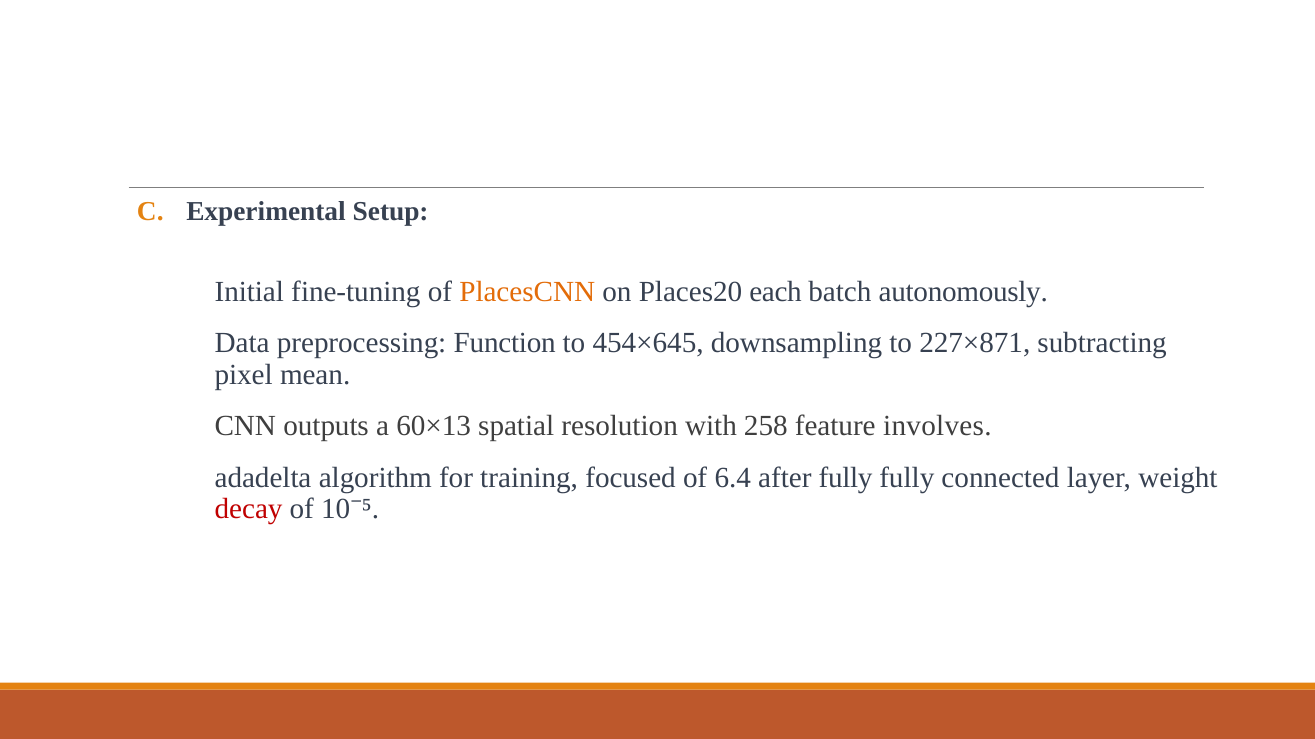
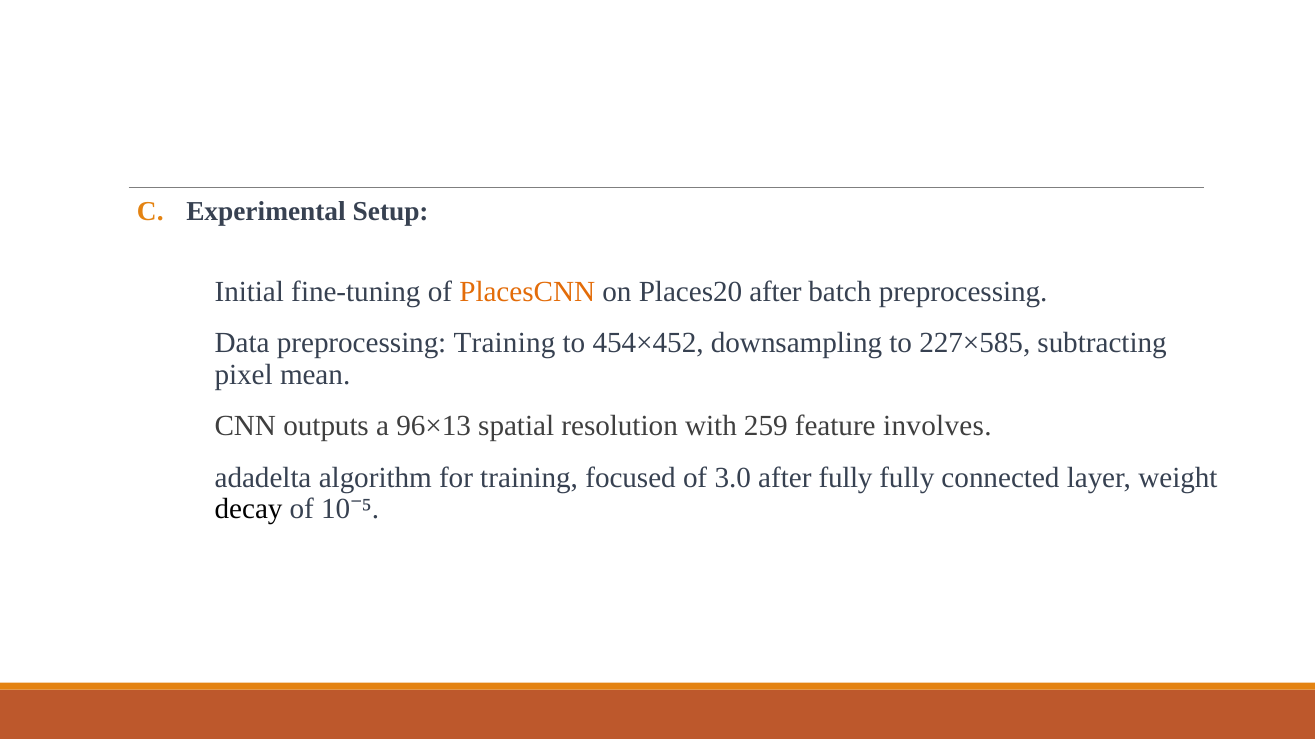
Places20 each: each -> after
batch autonomously: autonomously -> preprocessing
preprocessing Function: Function -> Training
454×645: 454×645 -> 454×452
227×871: 227×871 -> 227×585
60×13: 60×13 -> 96×13
258: 258 -> 259
6.4: 6.4 -> 3.0
decay colour: red -> black
